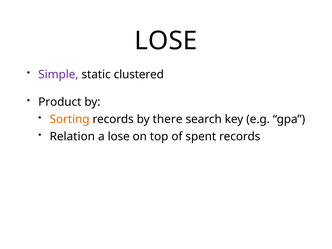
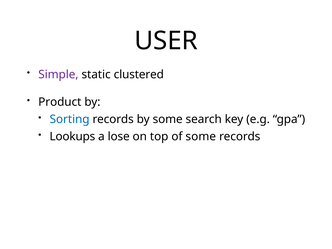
LOSE at (166, 41): LOSE -> USER
Sorting colour: orange -> blue
by there: there -> some
Relation: Relation -> Lookups
of spent: spent -> some
